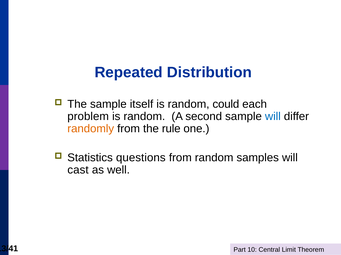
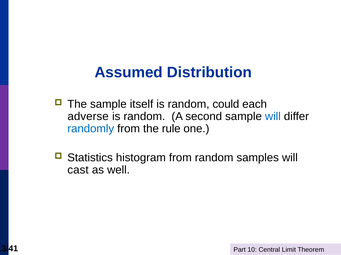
Repeated: Repeated -> Assumed
problem: problem -> adverse
randomly colour: orange -> blue
questions: questions -> histogram
